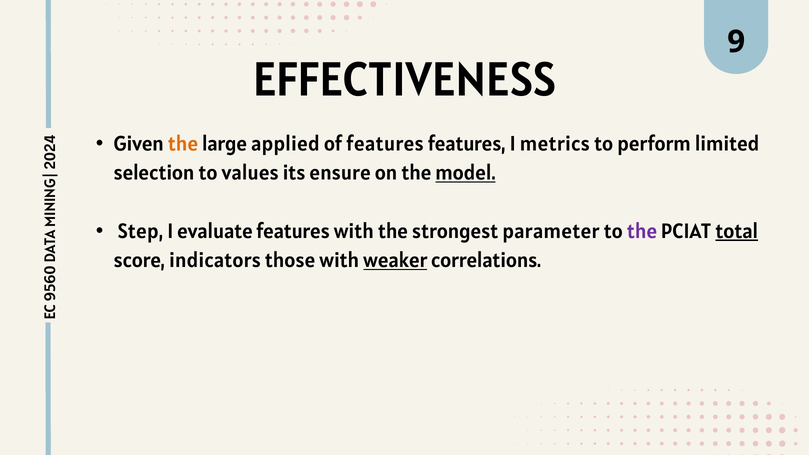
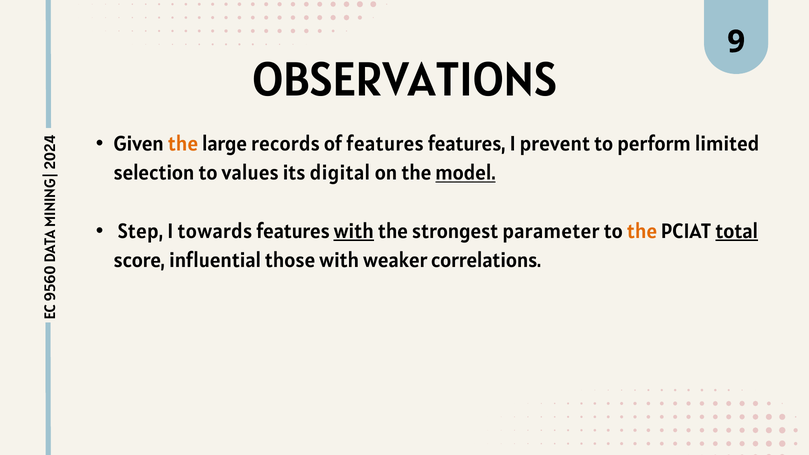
EFFECTIVENESS: EFFECTIVENESS -> OBSERVATIONS
applied: applied -> records
metrics: metrics -> prevent
ensure: ensure -> digital
evaluate: evaluate -> towards
with at (354, 231) underline: none -> present
the at (642, 231) colour: purple -> orange
indicators: indicators -> influential
weaker underline: present -> none
